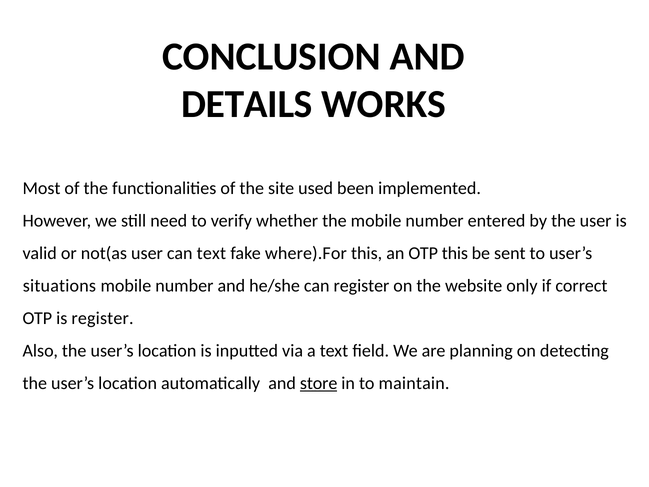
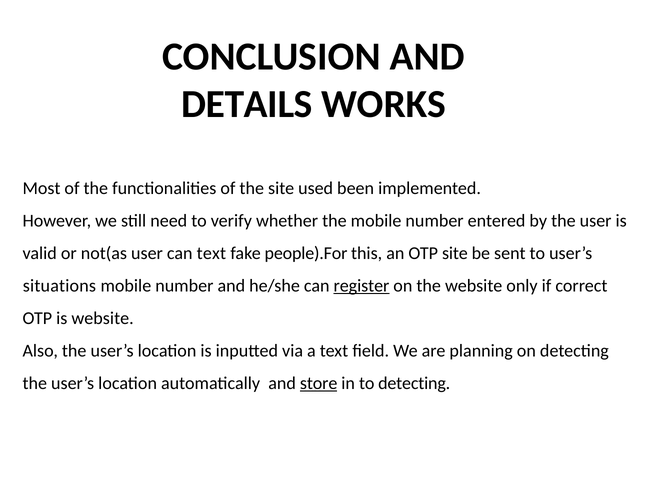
where).For: where).For -> people).For
OTP this: this -> site
register at (361, 286) underline: none -> present
is register: register -> website
to maintain: maintain -> detecting
